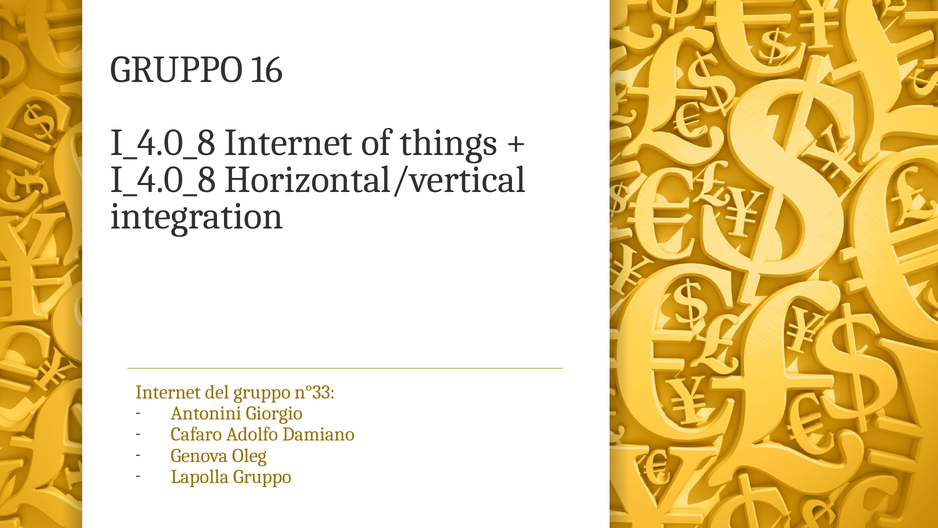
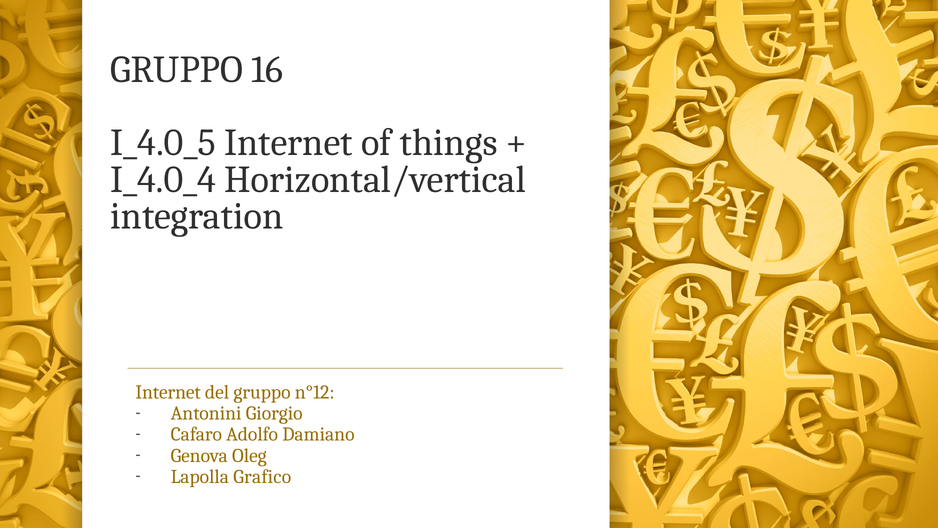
I_4.0_8 at (163, 143): I_4.0_8 -> I_4.0_5
I_4.0_8 at (163, 179): I_4.0_8 -> I_4.0_4
n°33: n°33 -> n°12
Lapolla Gruppo: Gruppo -> Grafico
